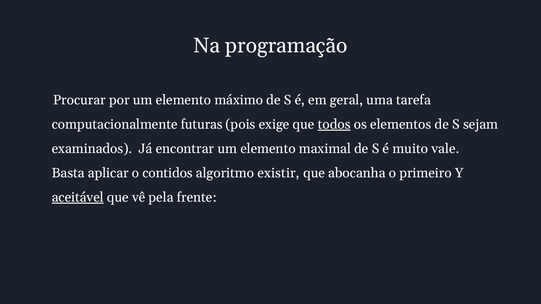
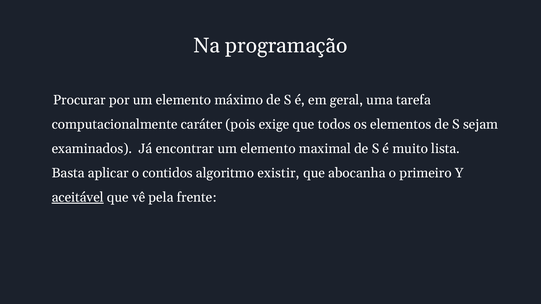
futuras: futuras -> caráter
todos underline: present -> none
vale: vale -> lista
